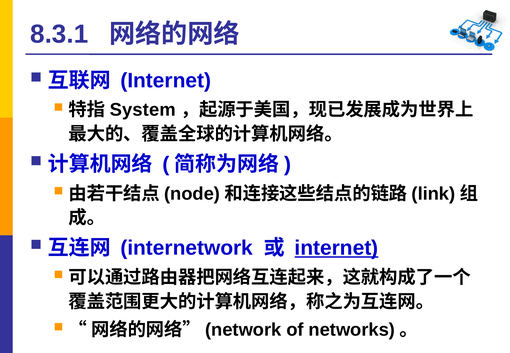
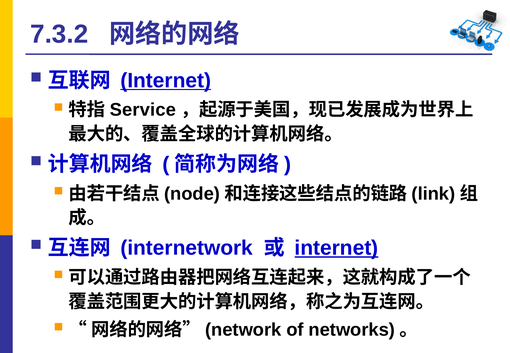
8.3.1: 8.3.1 -> 7.3.2
Internet at (166, 80) underline: none -> present
System: System -> Service
